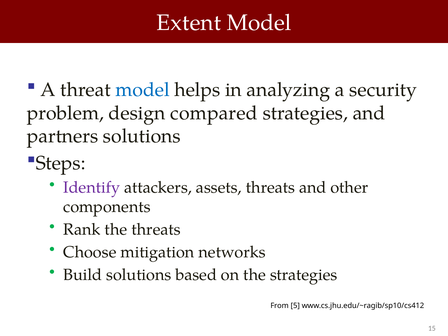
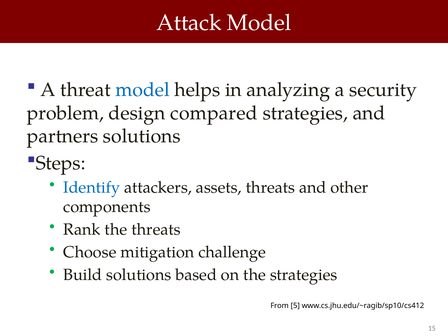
Extent: Extent -> Attack
Identify colour: purple -> blue
networks: networks -> challenge
